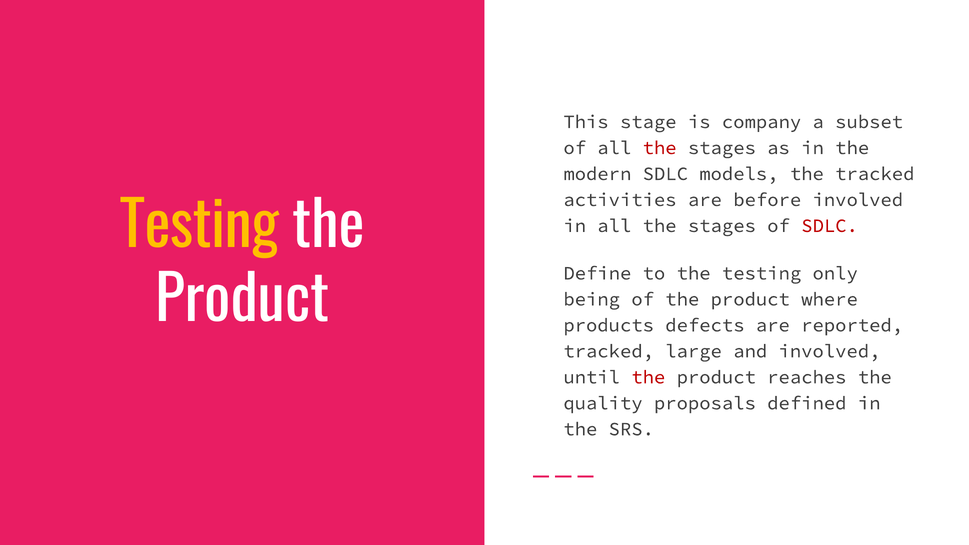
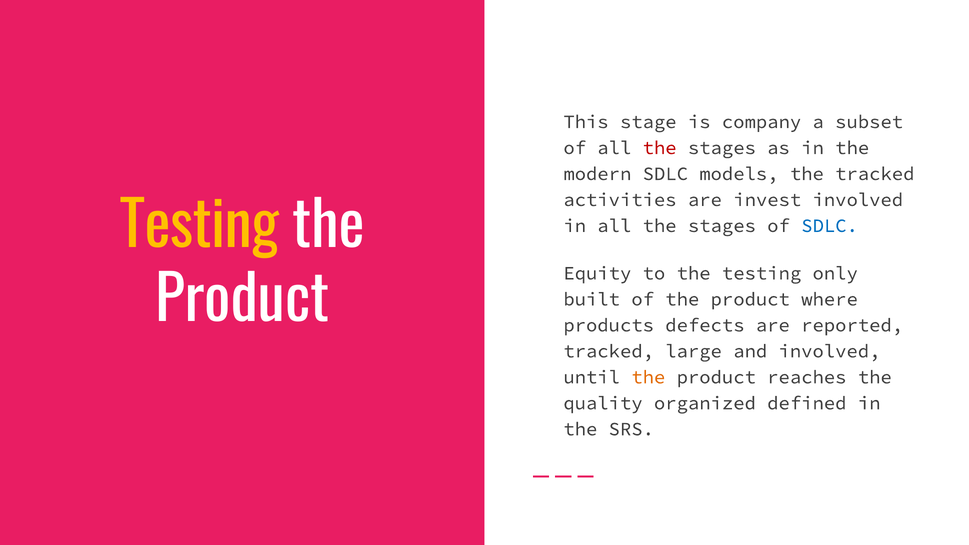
before: before -> invest
SDLC at (830, 226) colour: red -> blue
Define: Define -> Equity
being: being -> built
the at (648, 377) colour: red -> orange
proposals: proposals -> organized
